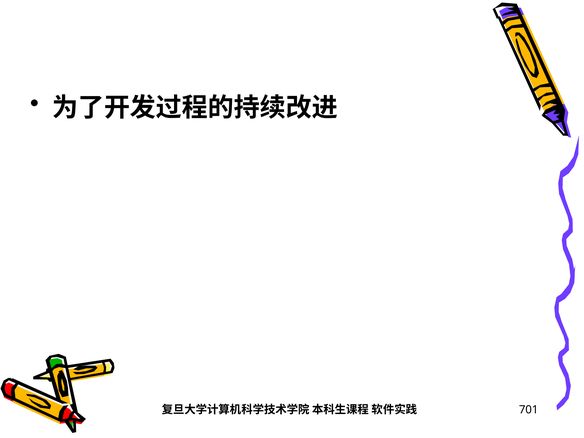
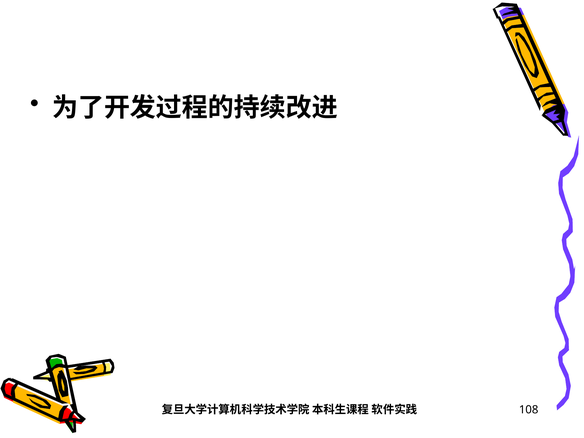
701: 701 -> 108
